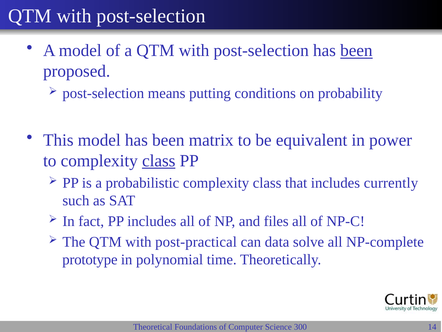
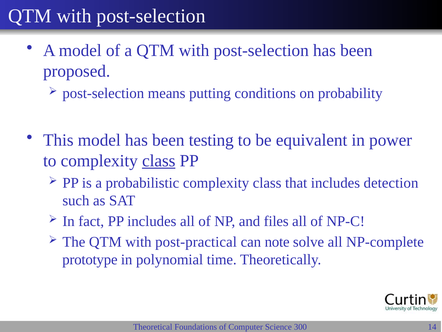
been at (356, 51) underline: present -> none
matrix: matrix -> testing
currently: currently -> detection
data: data -> note
